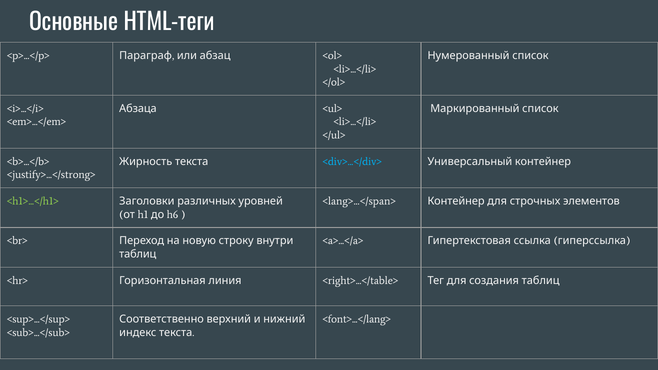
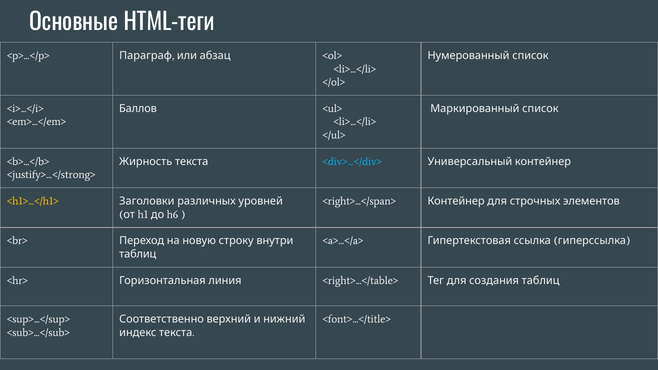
Абзаца: Абзаца -> Баллов
<h1>...</h1> colour: light green -> yellow
<lang>...</span>: <lang>...</span> -> <right>...</span>
<font>...</lang>: <font>...</lang> -> <font>...</title>
